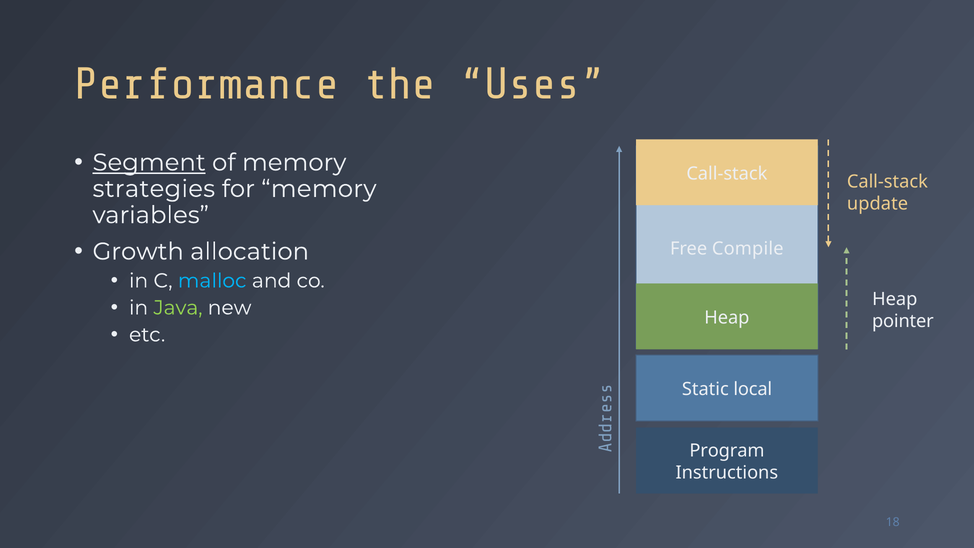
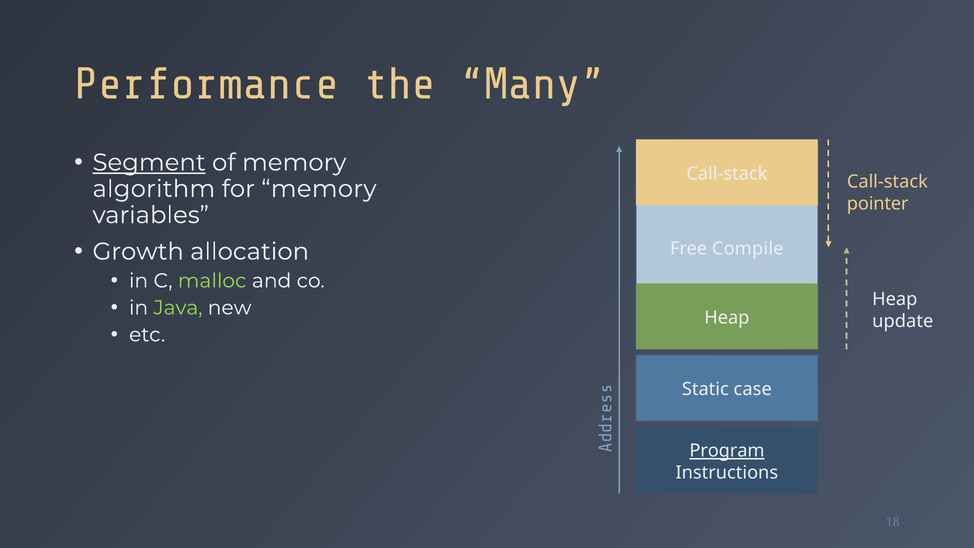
Uses: Uses -> Many
strategies: strategies -> algorithm
update: update -> pointer
malloc colour: light blue -> light green
pointer: pointer -> update
local: local -> case
Program underline: none -> present
